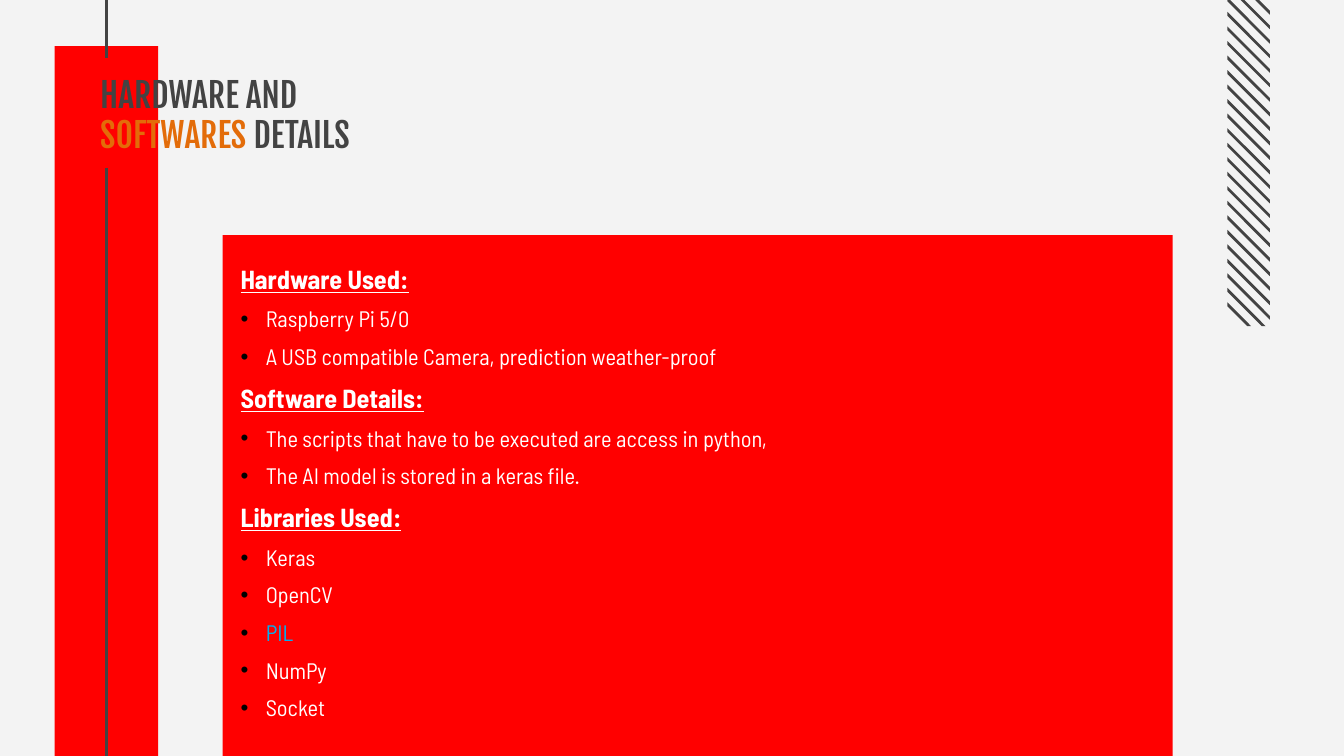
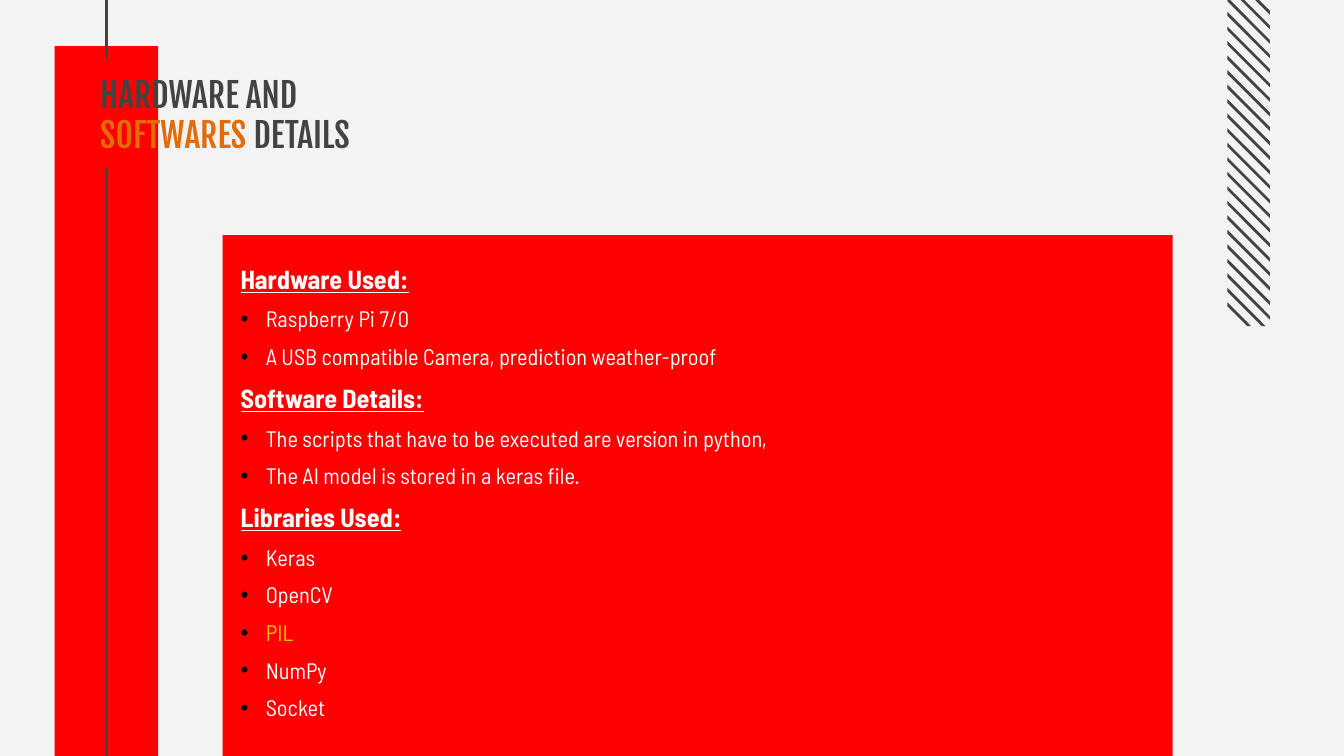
5/0: 5/0 -> 7/0
access: access -> version
PIL colour: light blue -> yellow
